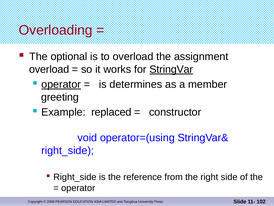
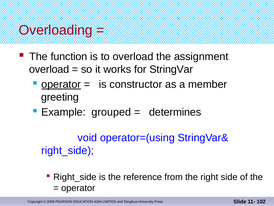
optional: optional -> function
StringVar underline: present -> none
determines: determines -> constructor
replaced: replaced -> grouped
constructor: constructor -> determines
